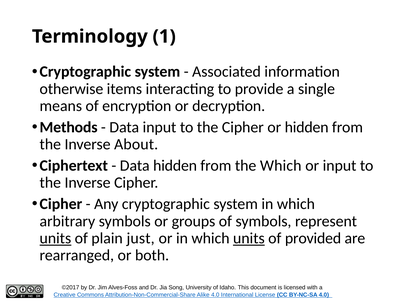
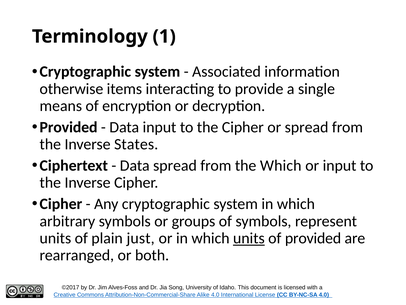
Methods at (69, 127): Methods -> Provided
or hidden: hidden -> spread
About: About -> States
Data hidden: hidden -> spread
units at (55, 238) underline: present -> none
